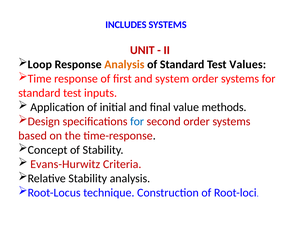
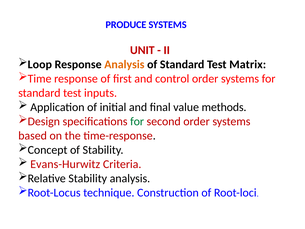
INCLUDES: INCLUDES -> PRODUCE
Values: Values -> Matrix
system: system -> control
for at (137, 121) colour: blue -> green
